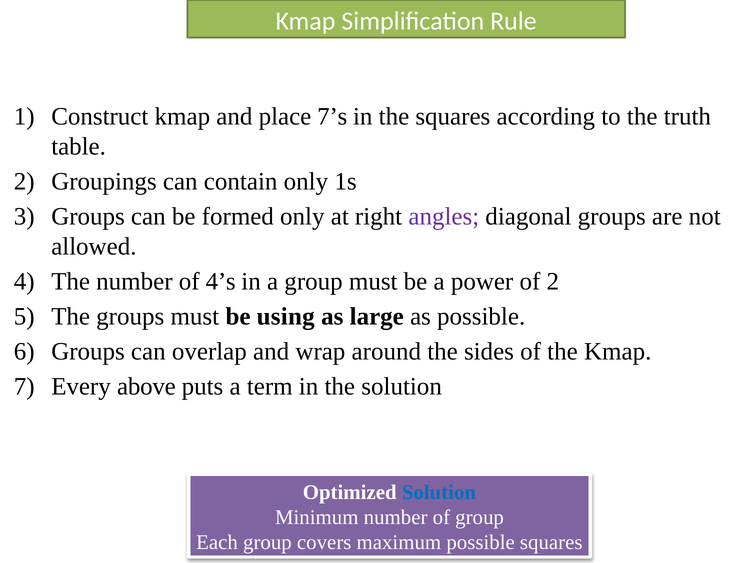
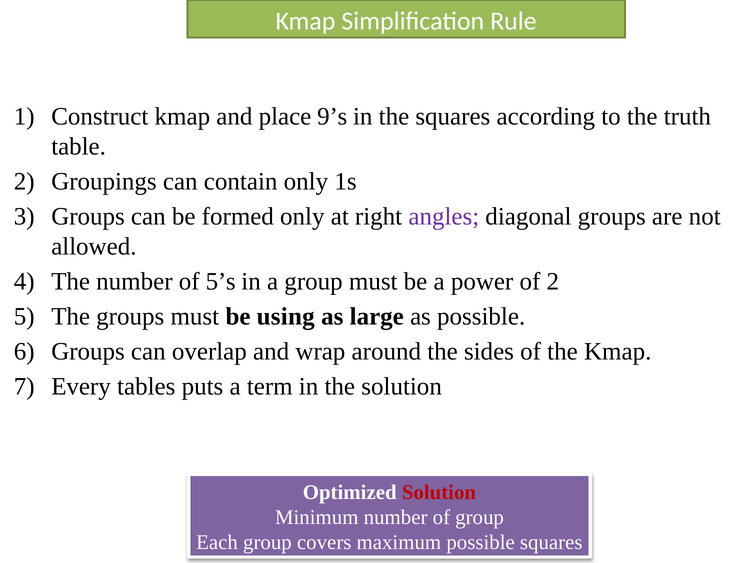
7’s: 7’s -> 9’s
4’s: 4’s -> 5’s
above: above -> tables
Solution at (439, 492) colour: blue -> red
